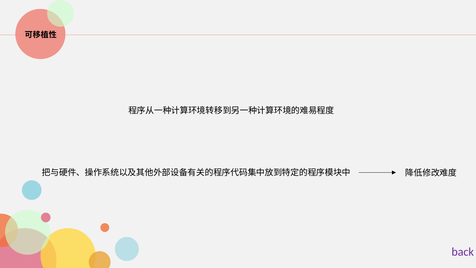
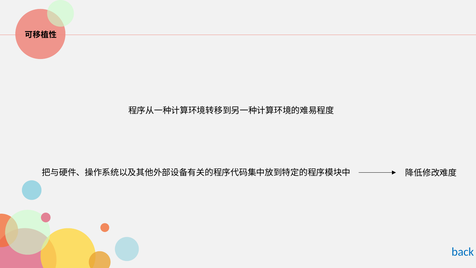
back colour: purple -> blue
